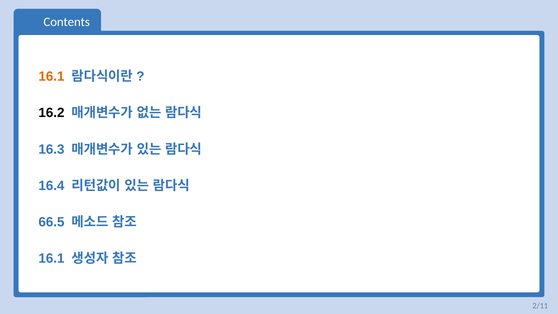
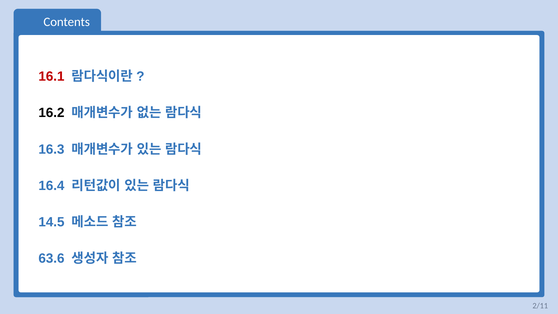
16.1 at (51, 76) colour: orange -> red
66.5: 66.5 -> 14.5
16.1 at (51, 258): 16.1 -> 63.6
